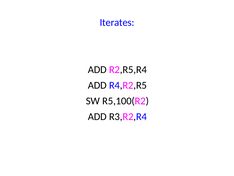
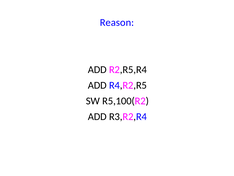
Iterates: Iterates -> Reason
